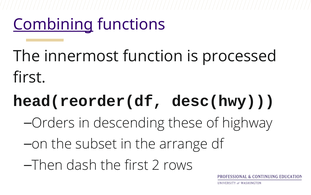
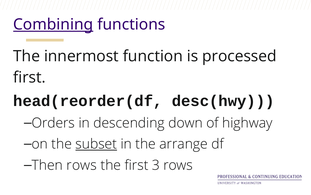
these: these -> down
subset underline: none -> present
Then dash: dash -> rows
2: 2 -> 3
